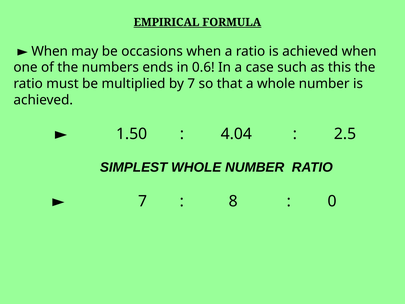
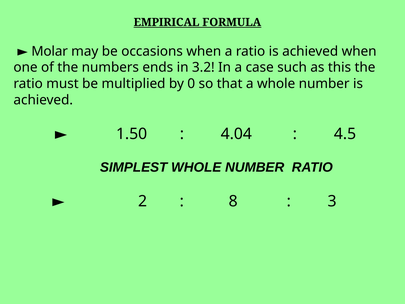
When at (50, 51): When -> Molar
0.6: 0.6 -> 3.2
by 7: 7 -> 0
2.5: 2.5 -> 4.5
7 at (143, 201): 7 -> 2
0: 0 -> 3
